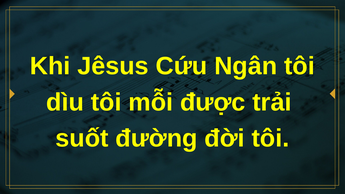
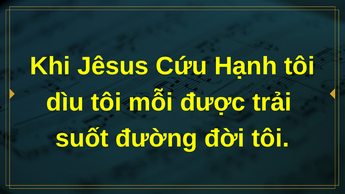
Ngân: Ngân -> Hạnh
